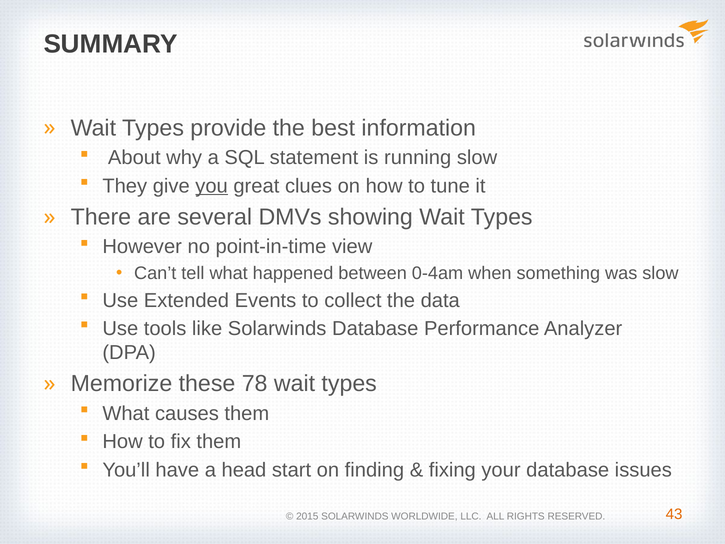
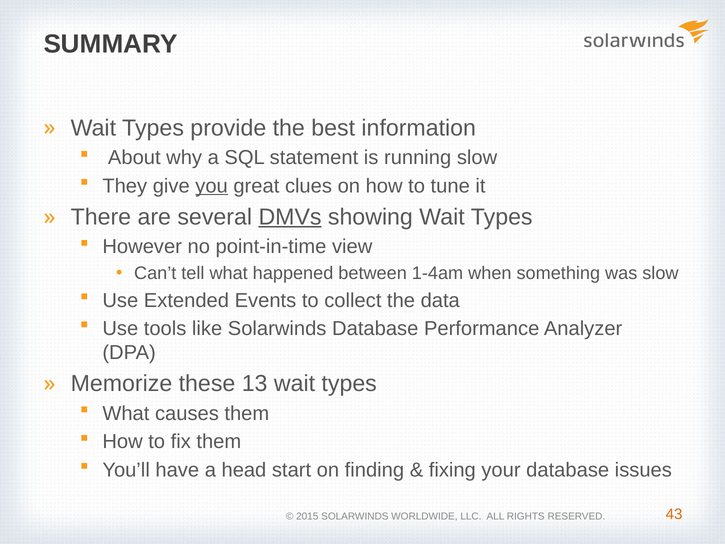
DMVs underline: none -> present
0-4am: 0-4am -> 1-4am
78: 78 -> 13
